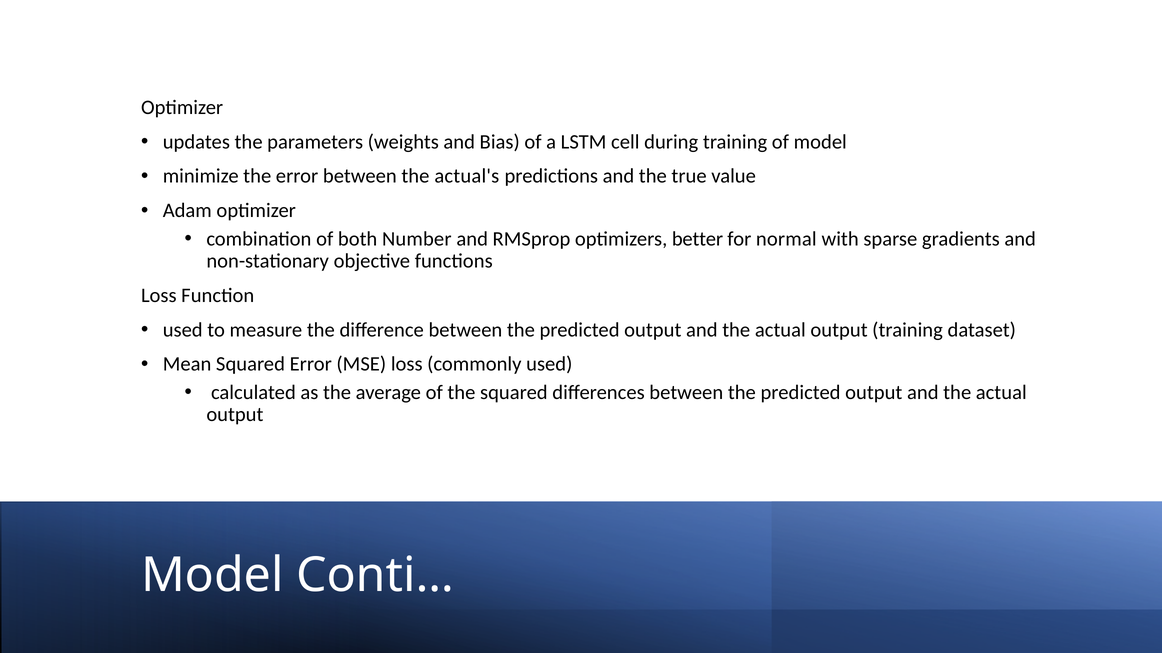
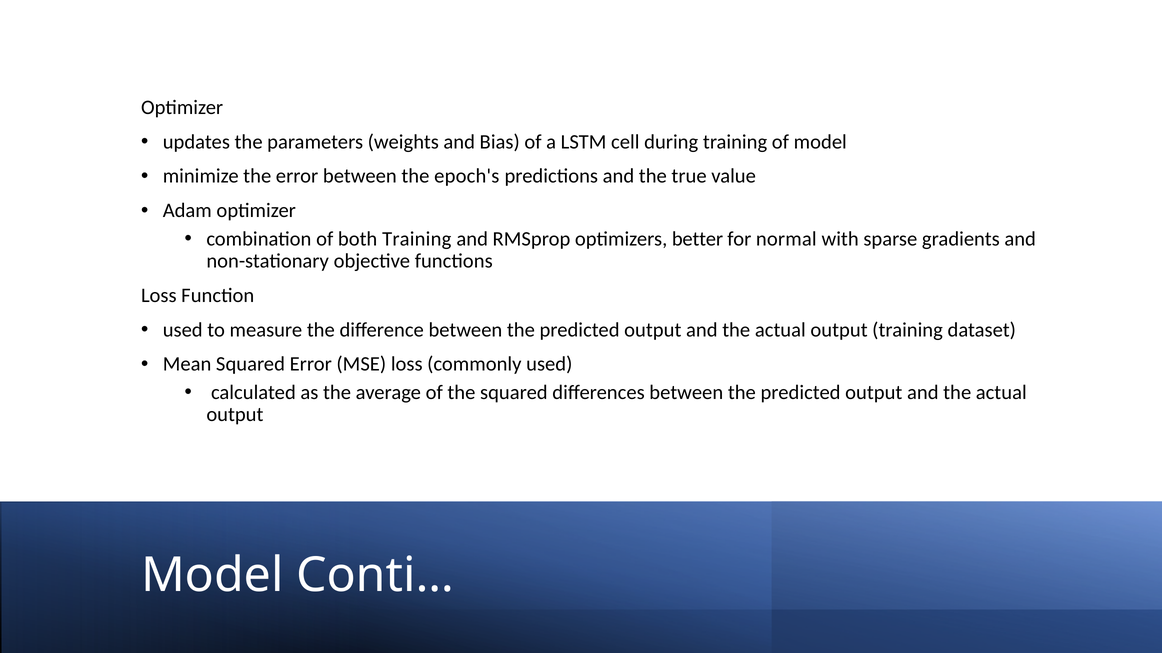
actual's: actual's -> epoch's
both Number: Number -> Training
